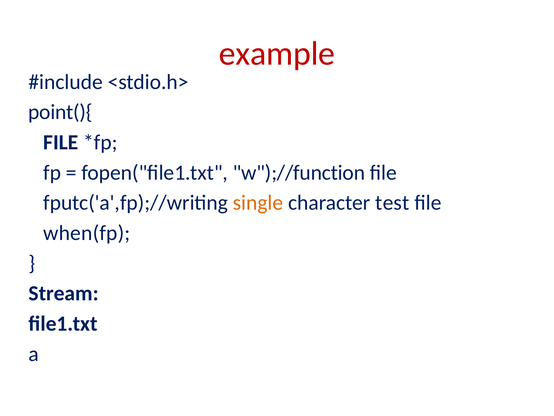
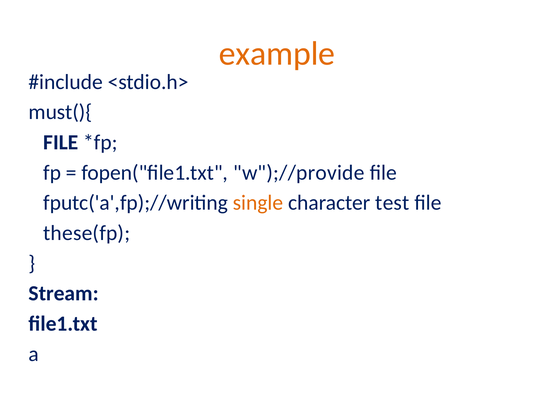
example colour: red -> orange
point(){: point(){ -> must(){
w");//function: w");//function -> w");//provide
when(fp: when(fp -> these(fp
